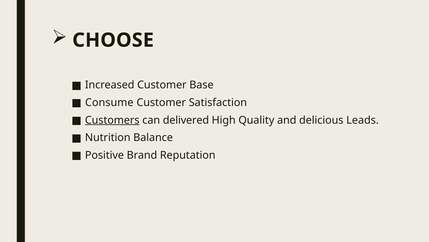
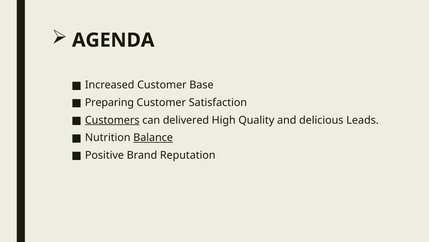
CHOOSE: CHOOSE -> AGENDA
Consume: Consume -> Preparing
Balance underline: none -> present
